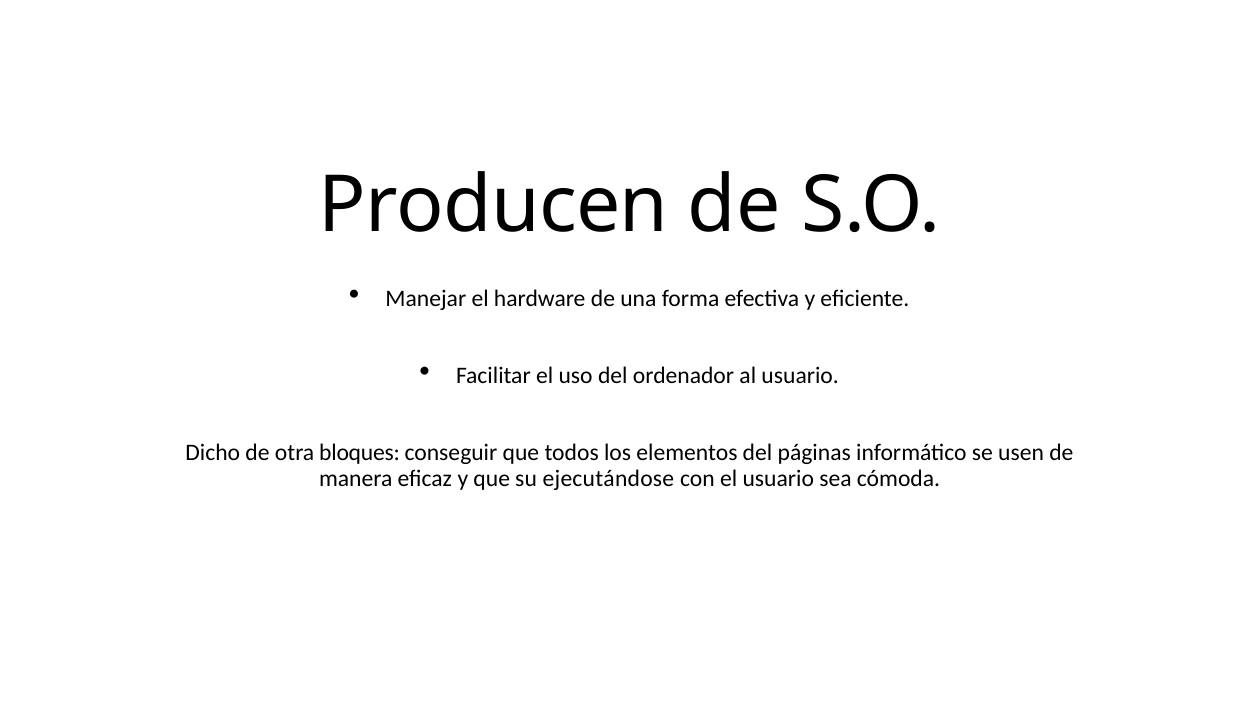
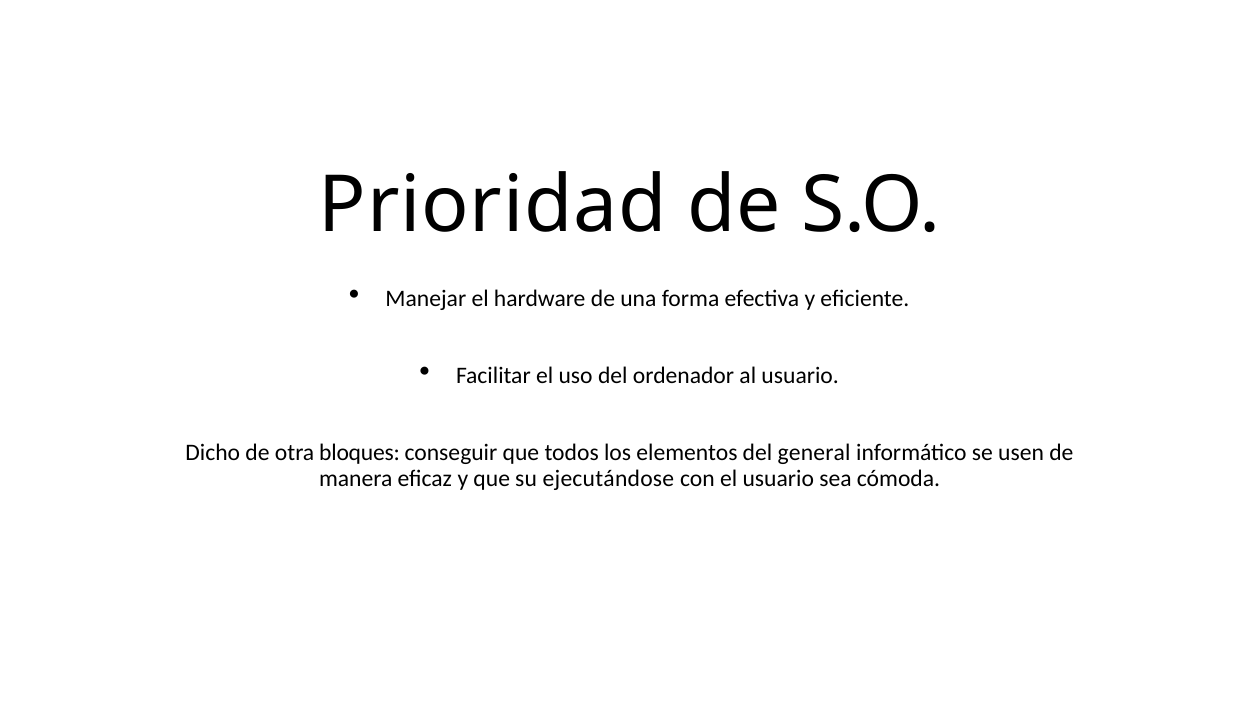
Producen: Producen -> Prioridad
páginas: páginas -> general
